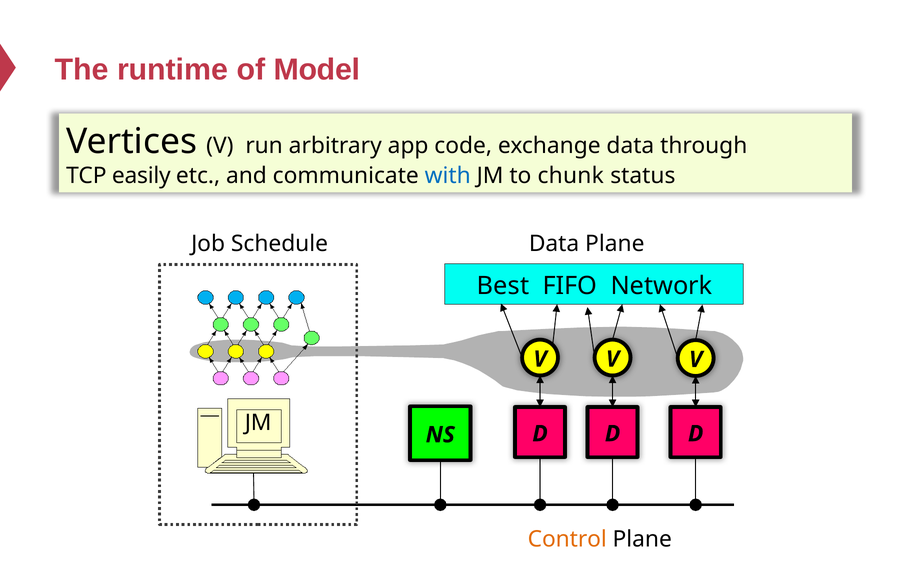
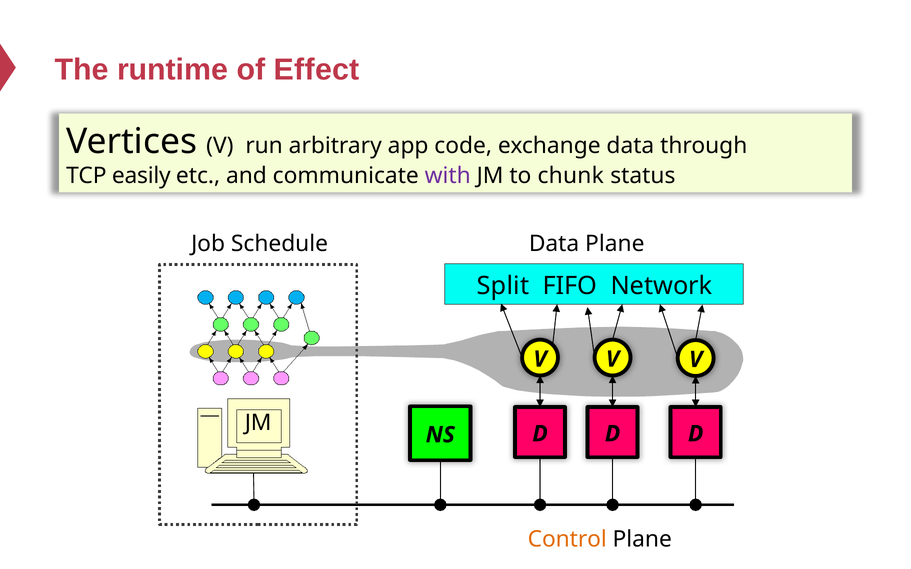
Model: Model -> Effect
with colour: blue -> purple
Best: Best -> Split
